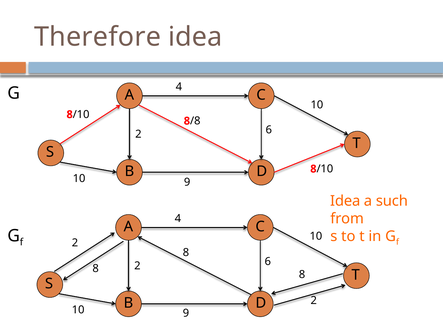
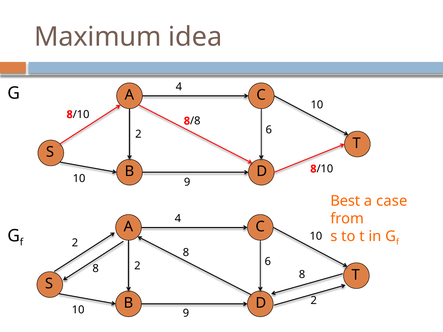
Therefore: Therefore -> Maximum
Idea at (345, 201): Idea -> Best
such: such -> case
